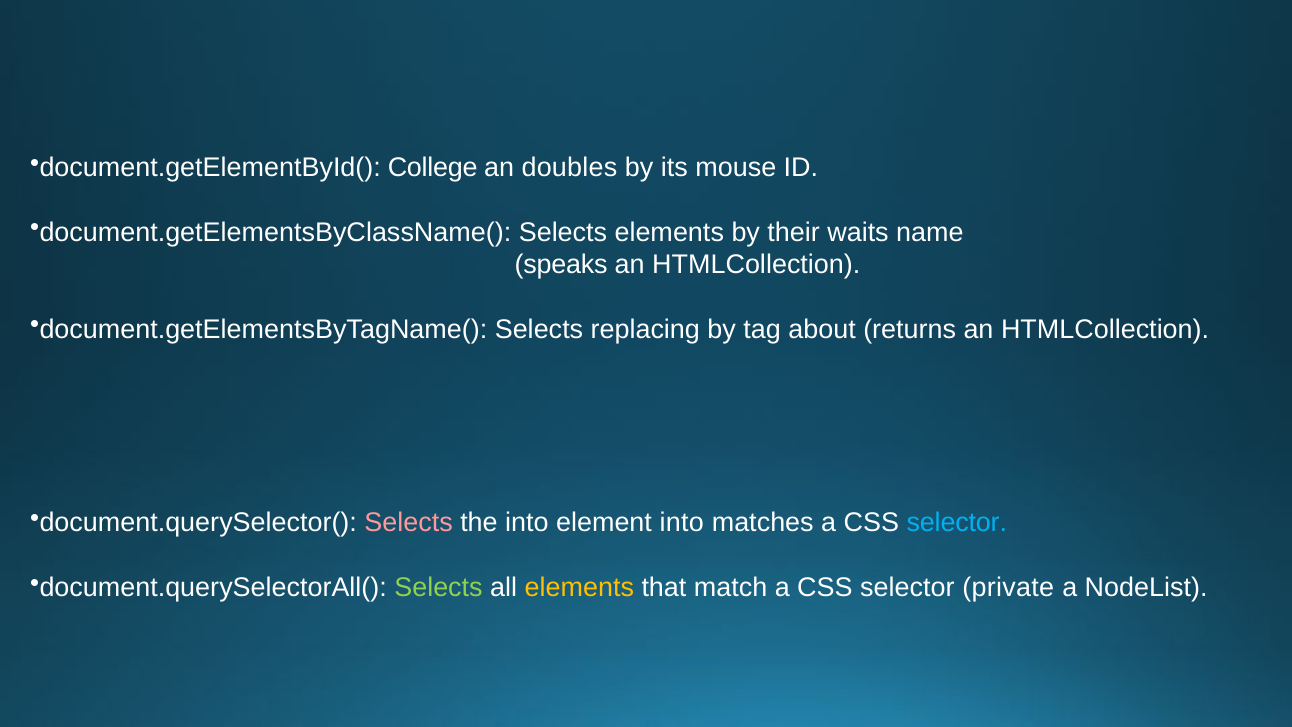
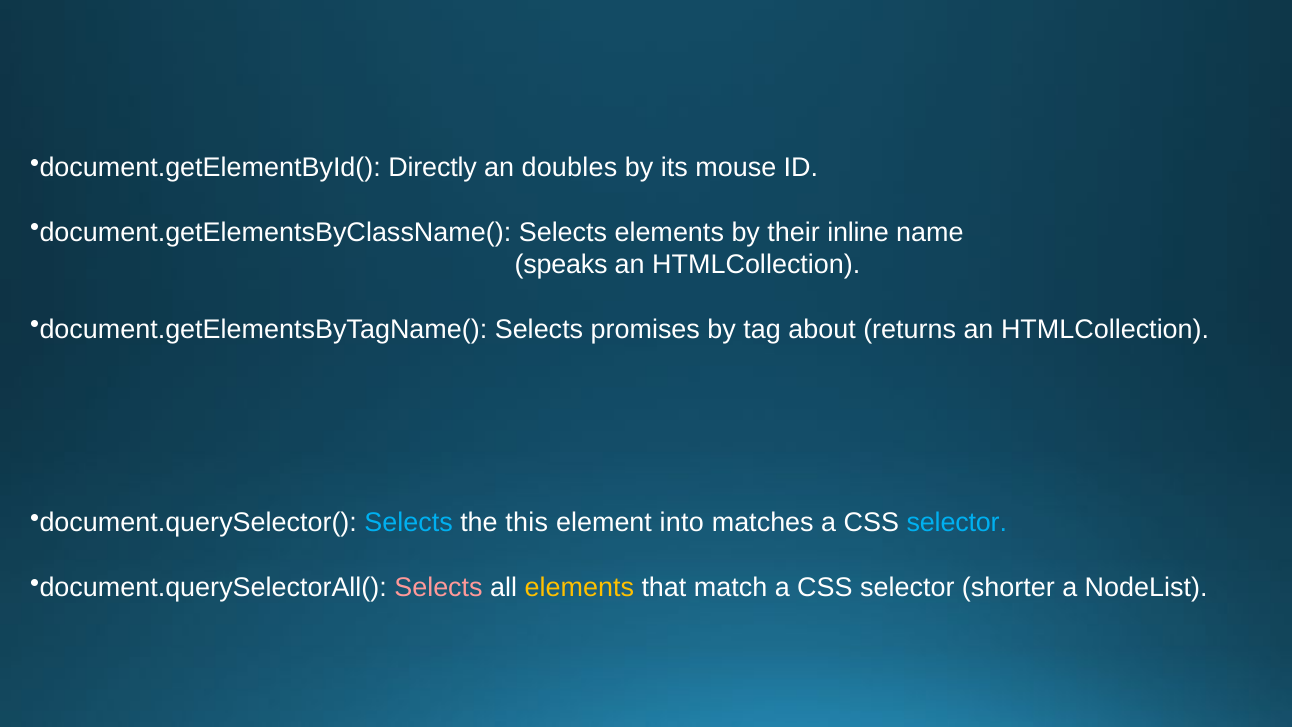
College: College -> Directly
waits: waits -> inline
replacing: replacing -> promises
Selects at (409, 523) colour: pink -> light blue
the into: into -> this
Selects at (438, 587) colour: light green -> pink
private: private -> shorter
